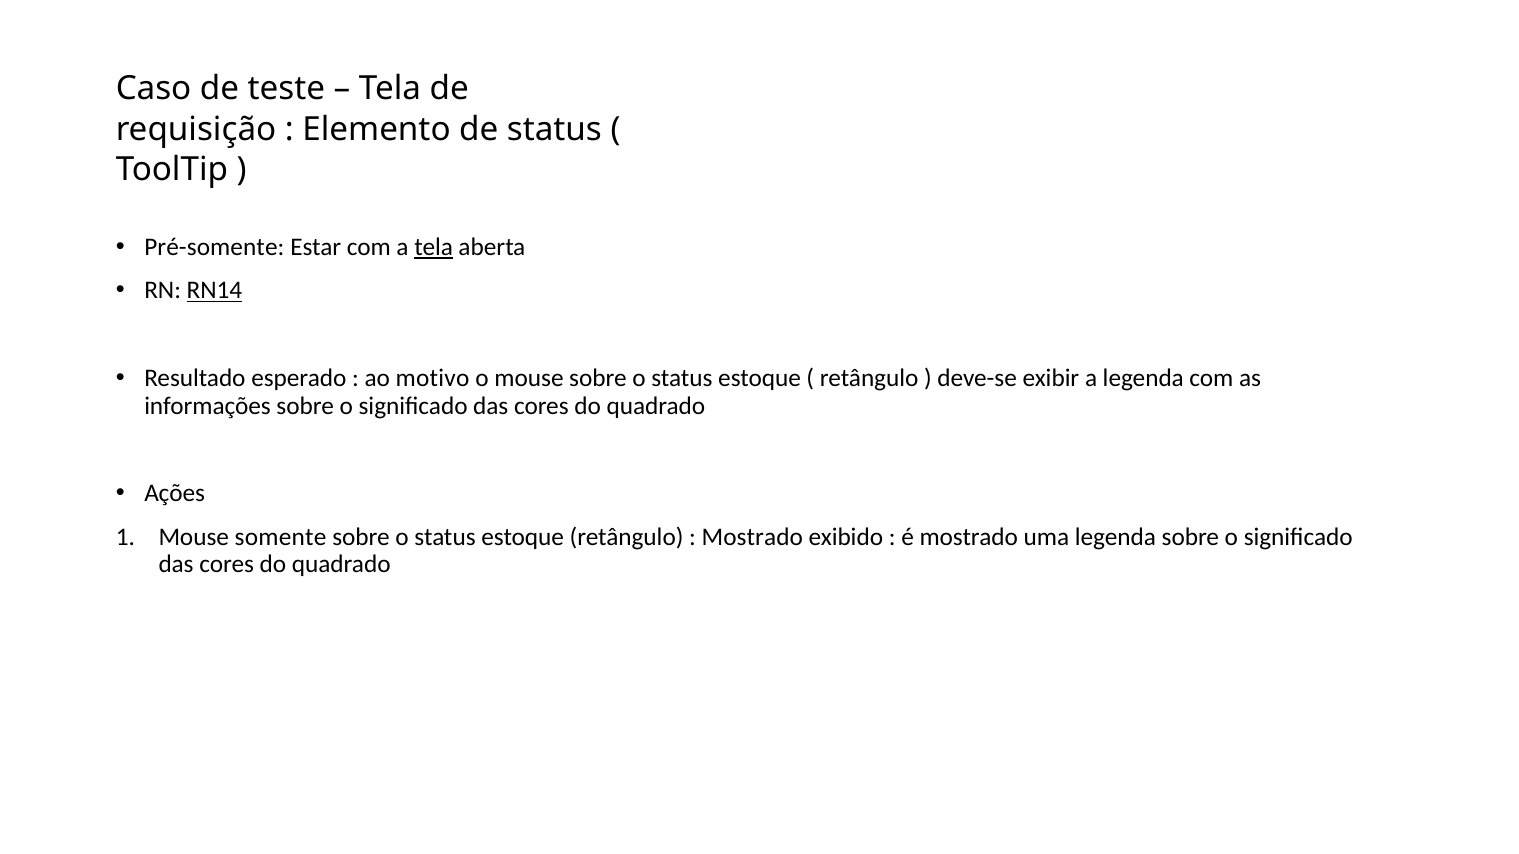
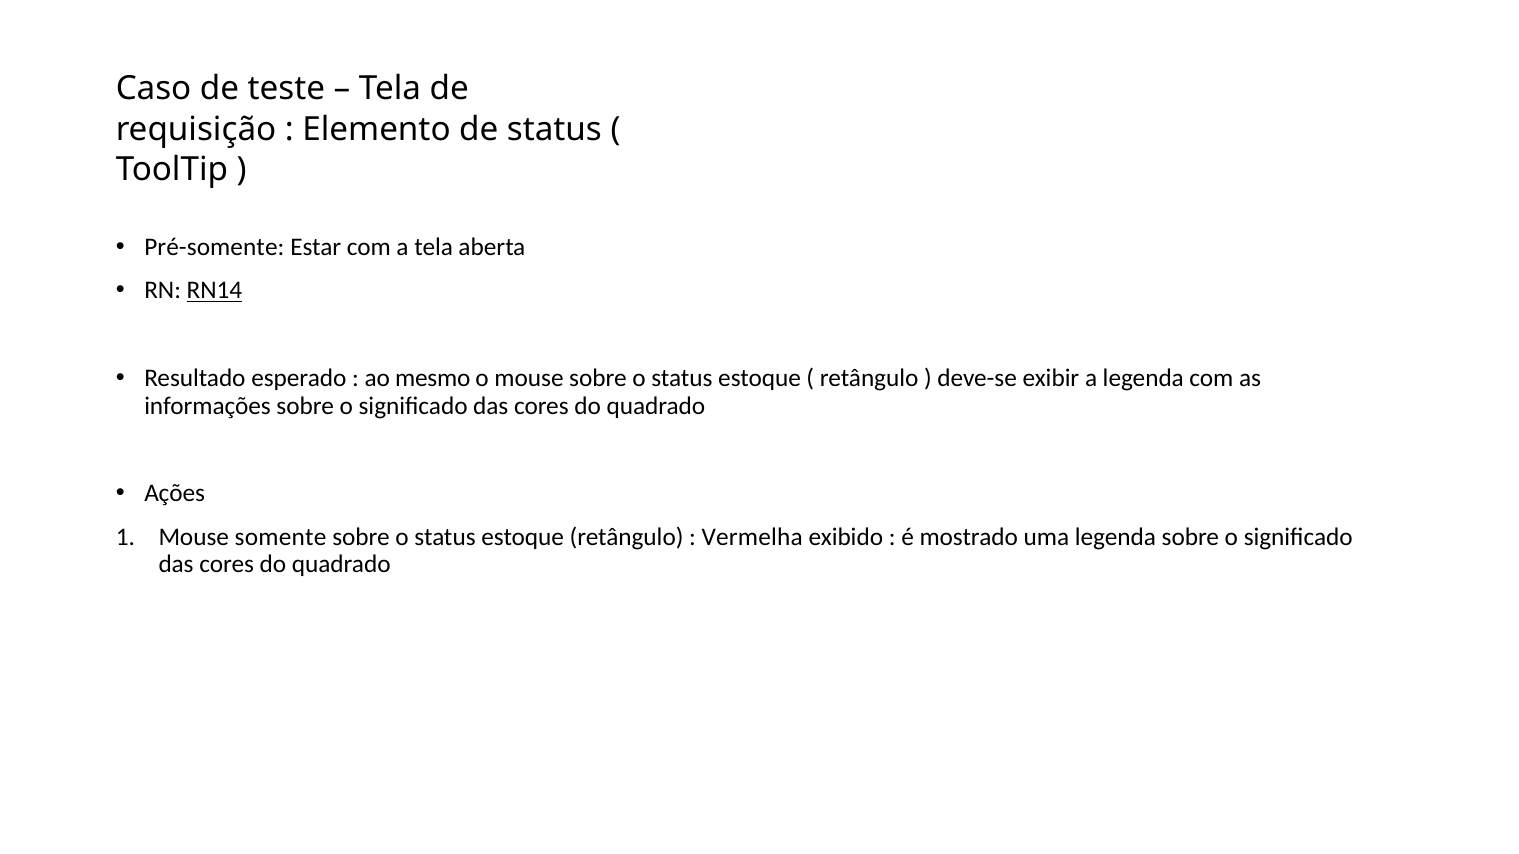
tela at (434, 247) underline: present -> none
motivo: motivo -> mesmo
Mostrado at (752, 537): Mostrado -> Vermelha
